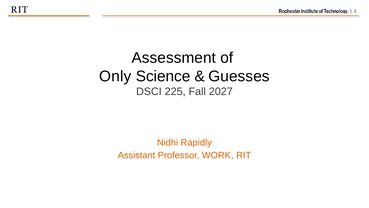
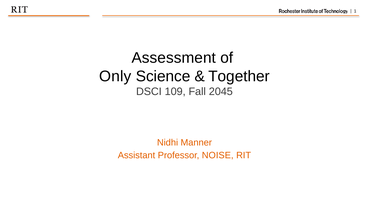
Guesses: Guesses -> Together
225: 225 -> 109
2027: 2027 -> 2045
Rapidly: Rapidly -> Manner
WORK: WORK -> NOISE
